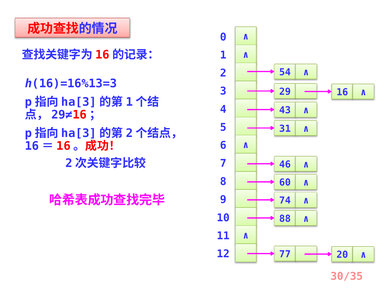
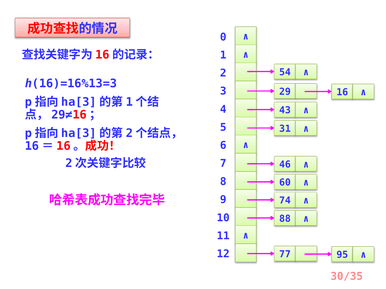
20: 20 -> 95
